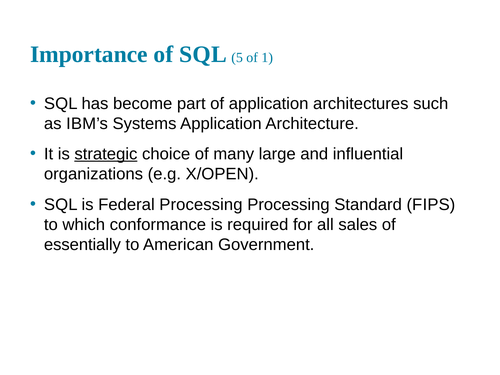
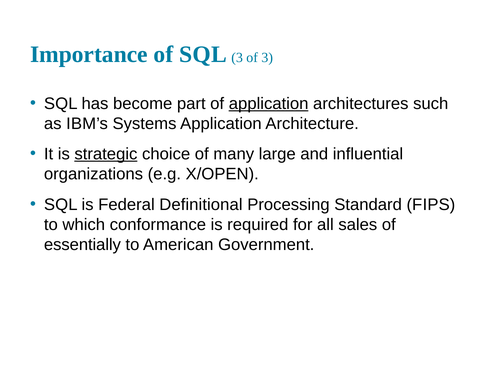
L 5: 5 -> 3
of 1: 1 -> 3
application at (269, 104) underline: none -> present
Federal Processing: Processing -> Definitional
